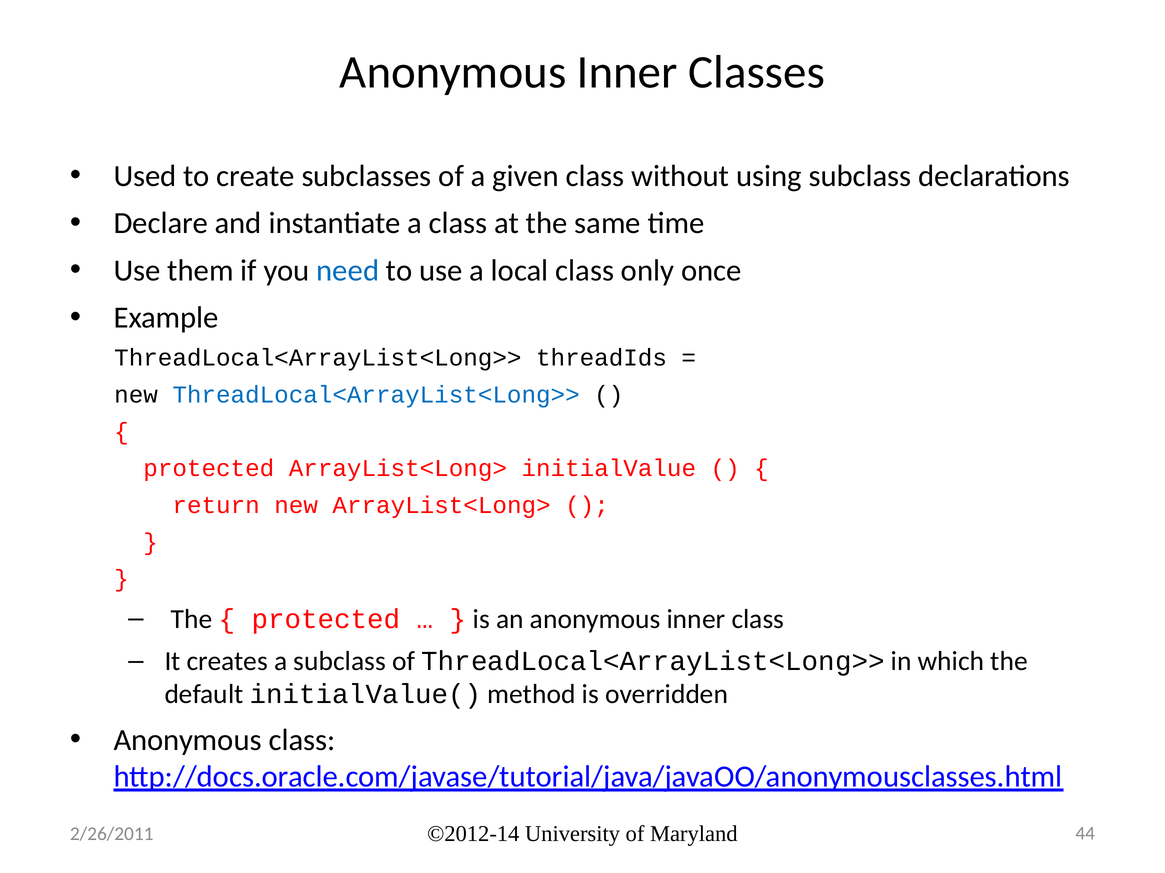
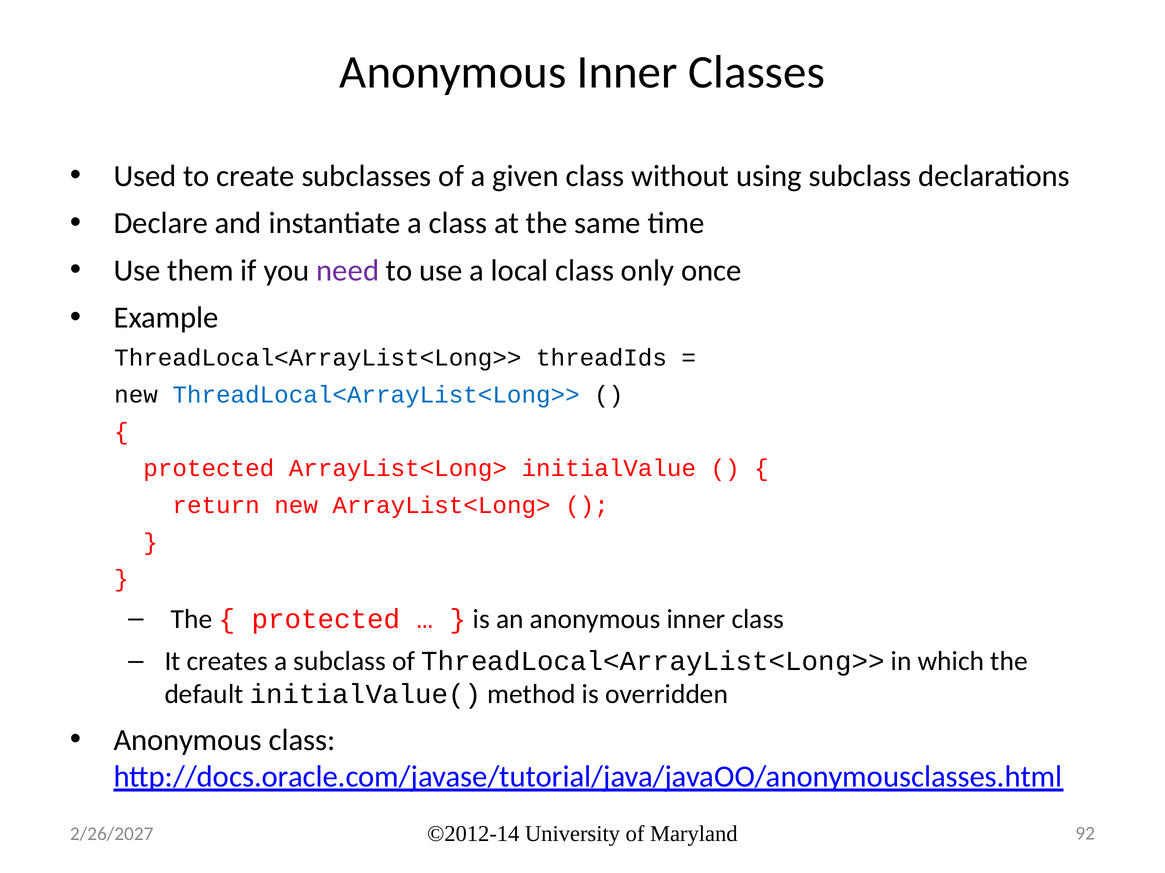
need colour: blue -> purple
44: 44 -> 92
2/26/2011: 2/26/2011 -> 2/26/2027
